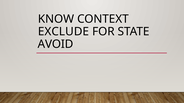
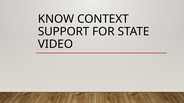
EXCLUDE: EXCLUDE -> SUPPORT
AVOID: AVOID -> VIDEO
